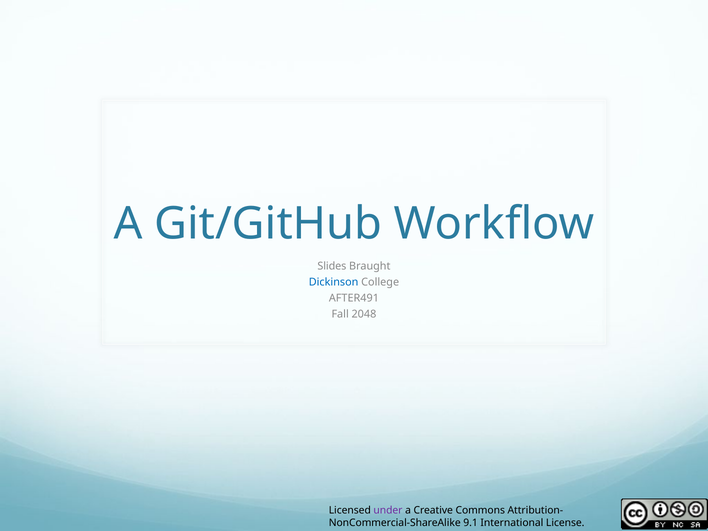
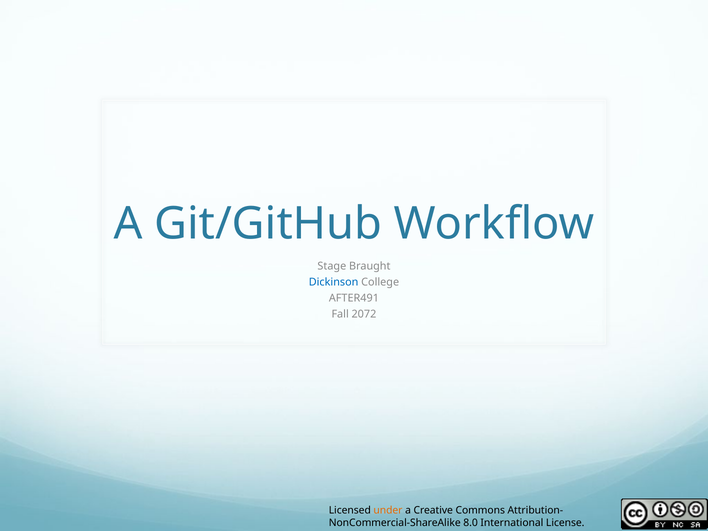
Slides: Slides -> Stage
2048: 2048 -> 2072
under colour: purple -> orange
9.1: 9.1 -> 8.0
